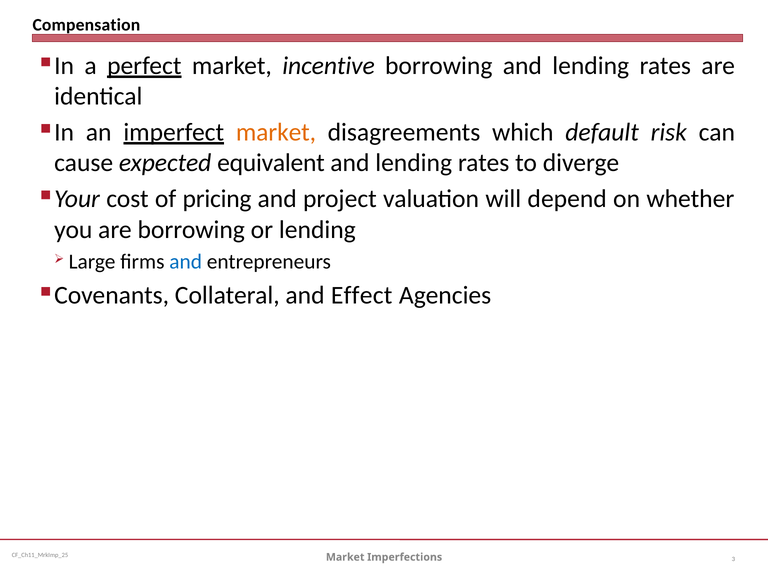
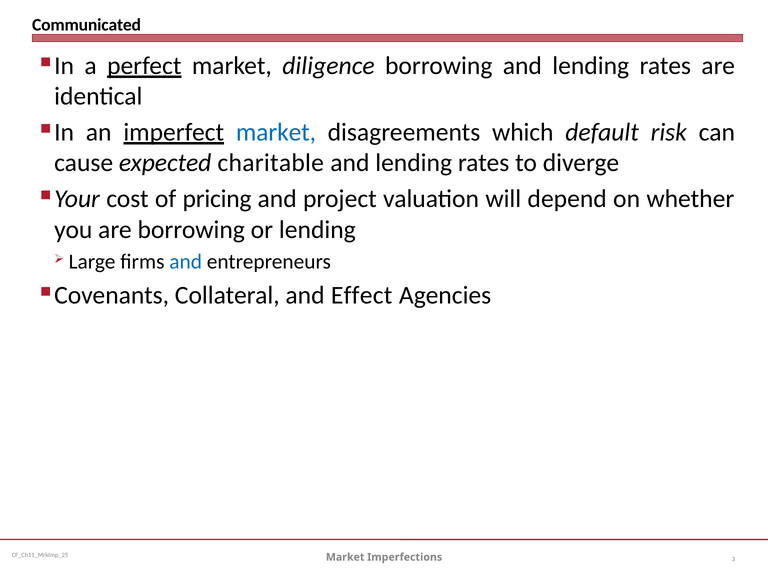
Compensation: Compensation -> Communicated
incentive: incentive -> diligence
market at (276, 132) colour: orange -> blue
equivalent: equivalent -> charitable
